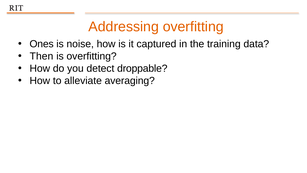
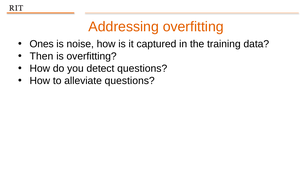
detect droppable: droppable -> questions
alleviate averaging: averaging -> questions
